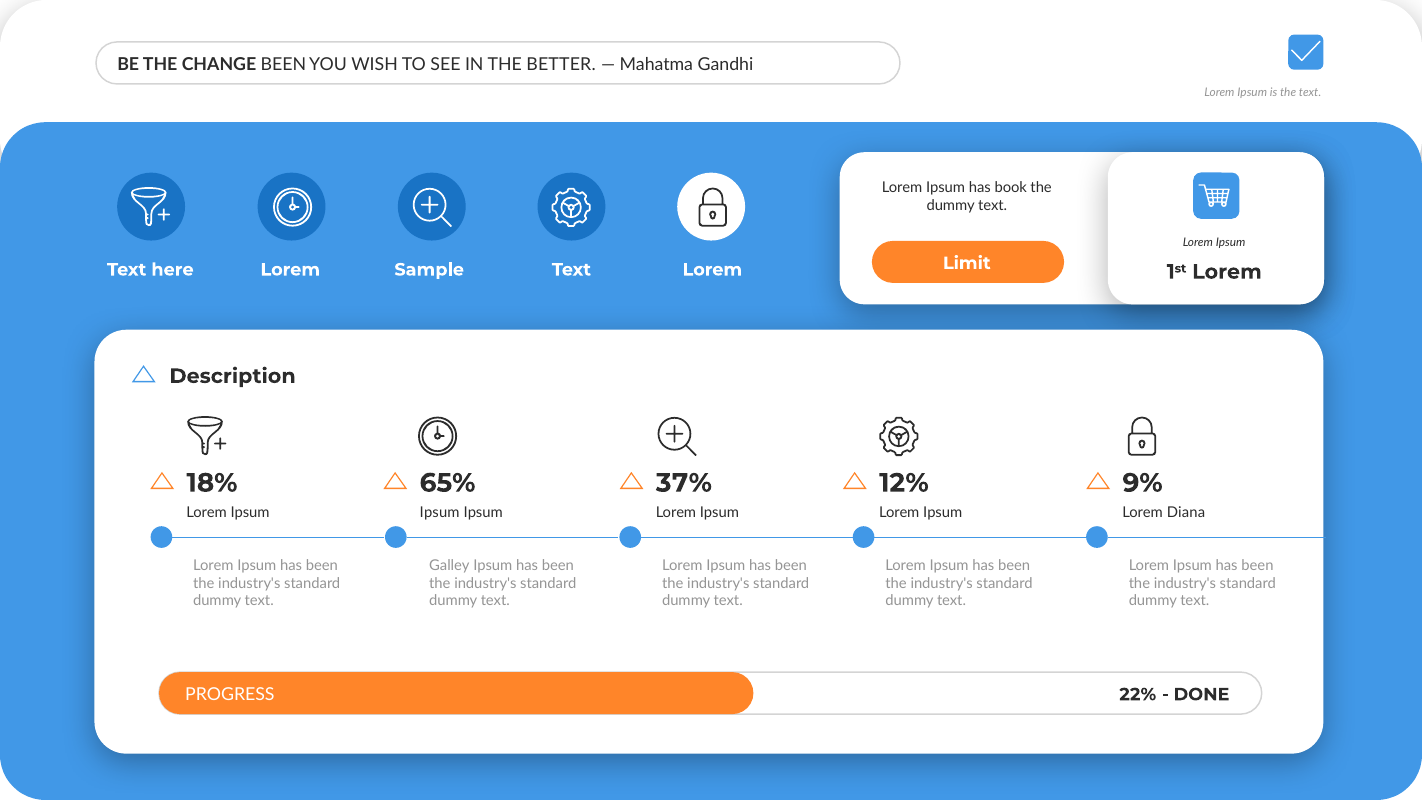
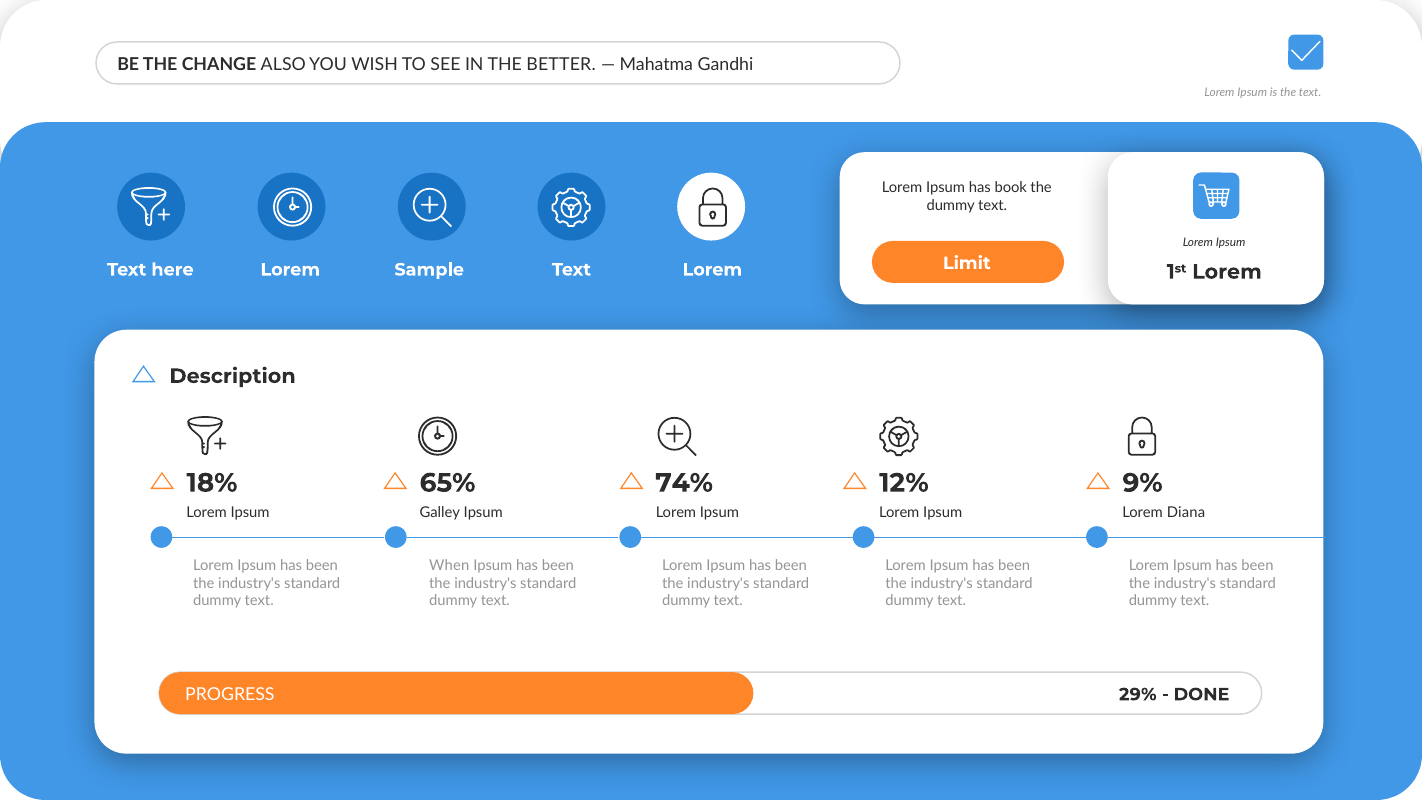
CHANGE BEEN: BEEN -> ALSO
37%: 37% -> 74%
Ipsum at (440, 513): Ipsum -> Galley
Galley: Galley -> When
22%: 22% -> 29%
